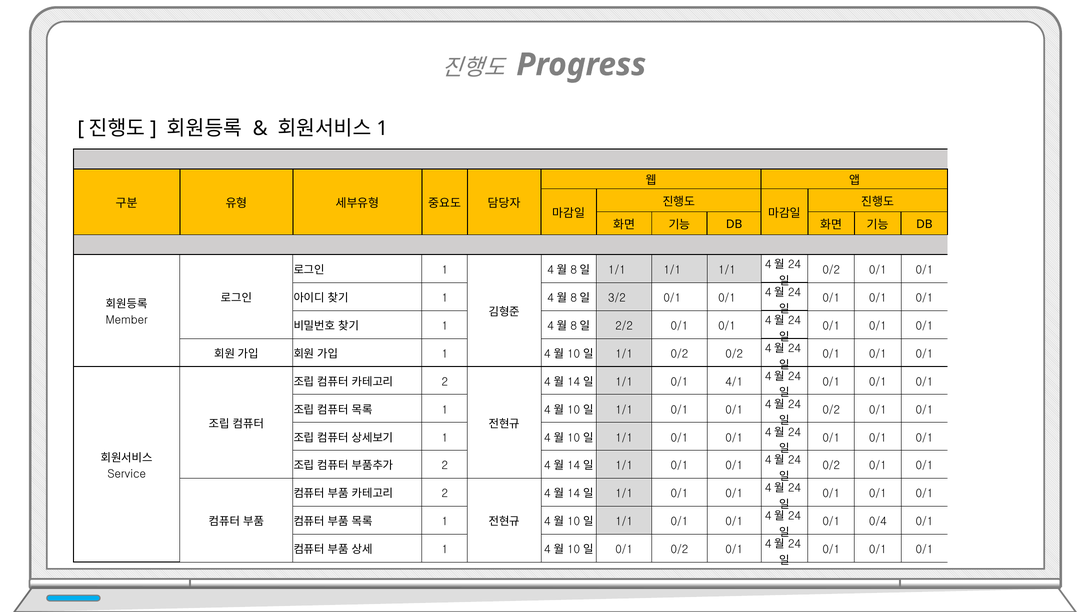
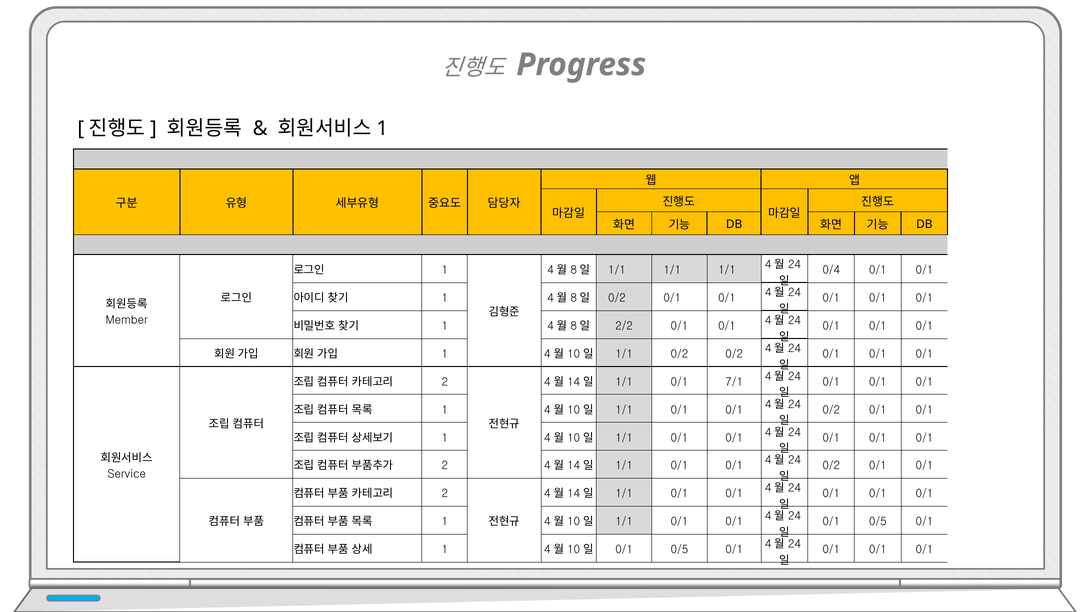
0/2 at (831, 270): 0/2 -> 0/4
3/2 at (617, 298): 3/2 -> 0/2
4/1: 4/1 -> 7/1
0/4 at (878, 522): 0/4 -> 0/5
0/2 at (679, 550): 0/2 -> 0/5
